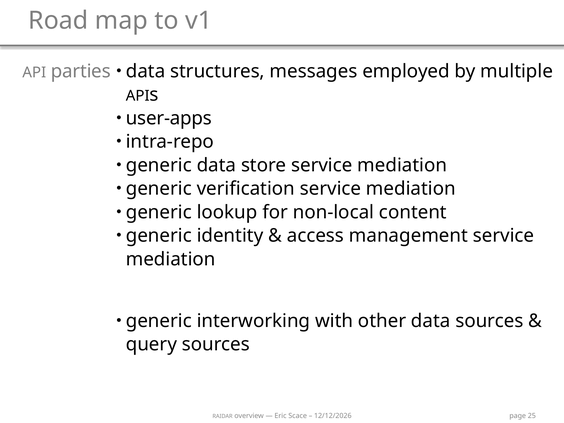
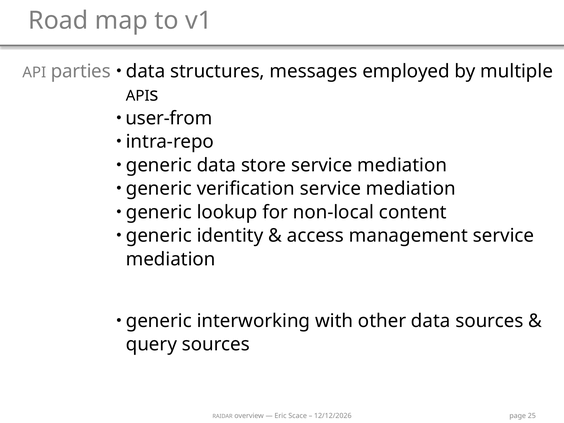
user-apps: user-apps -> user-from
